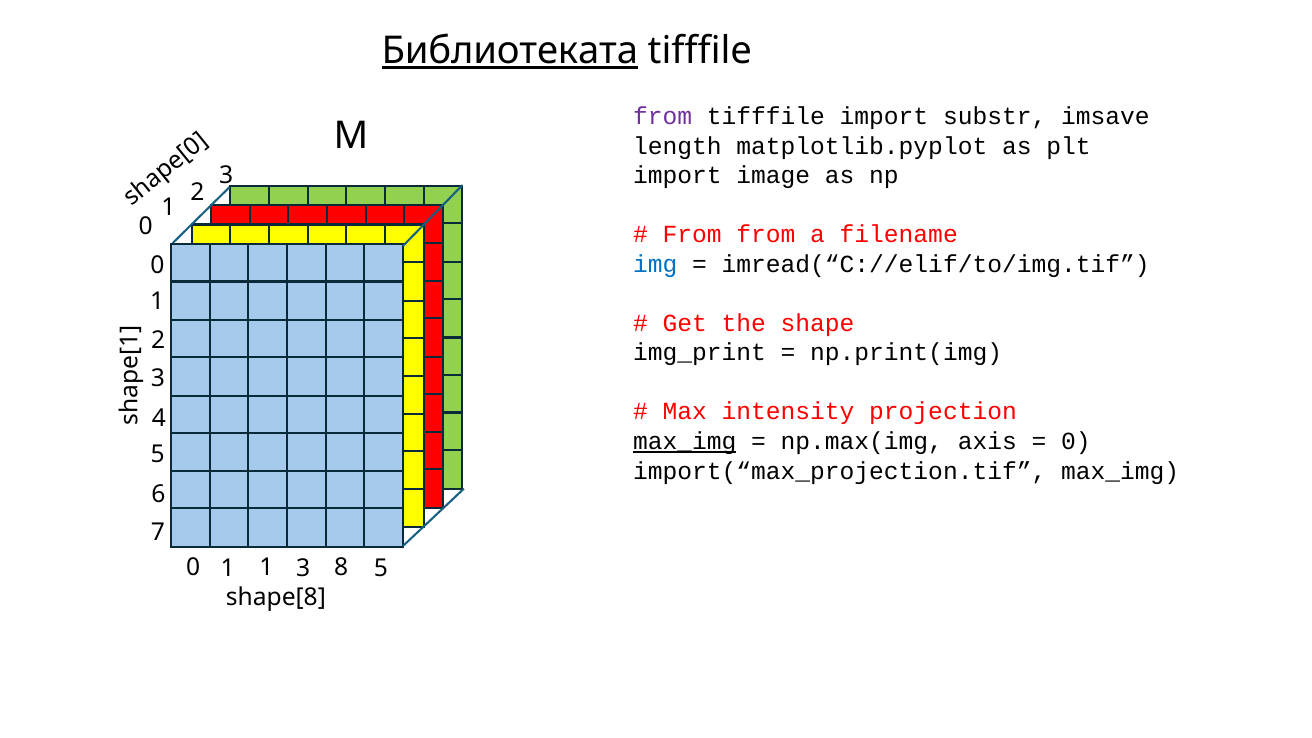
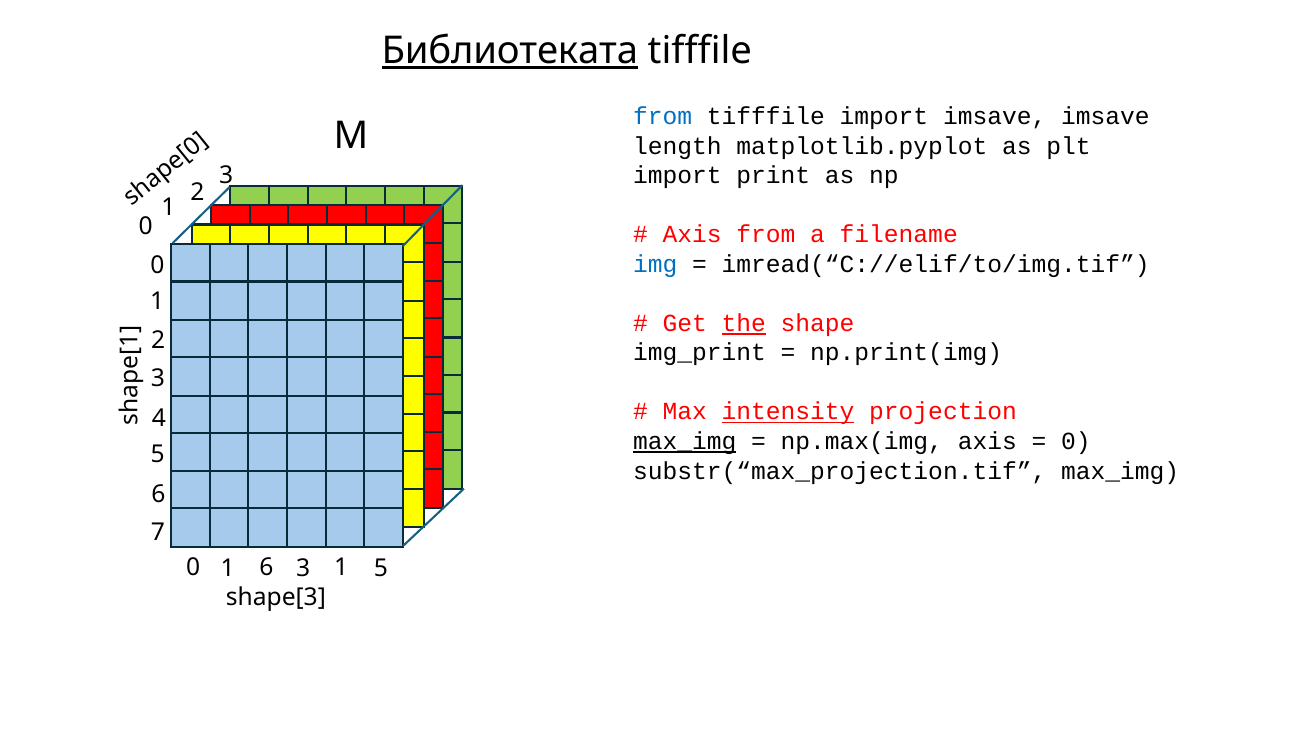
from at (663, 117) colour: purple -> blue
import substr: substr -> imsave
image: image -> print
From at (692, 235): From -> Axis
the underline: none -> present
intensity underline: none -> present
import(“max_projection.tif: import(“max_projection.tif -> substr(“max_projection.tif
1 1: 1 -> 6
3 8: 8 -> 1
shape[8: shape[8 -> shape[3
